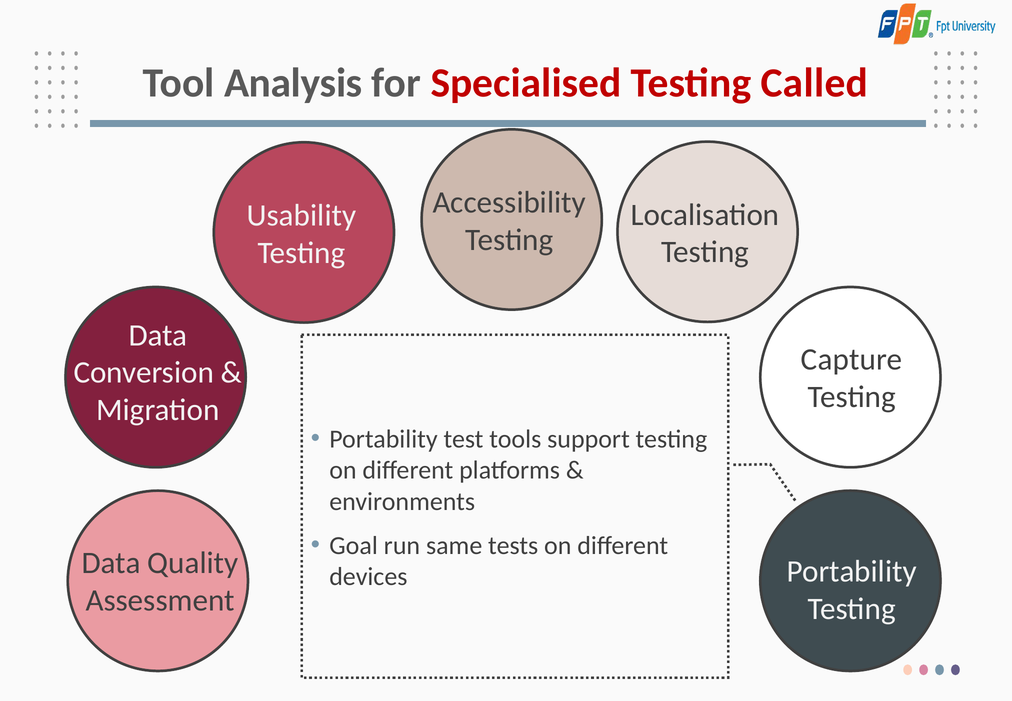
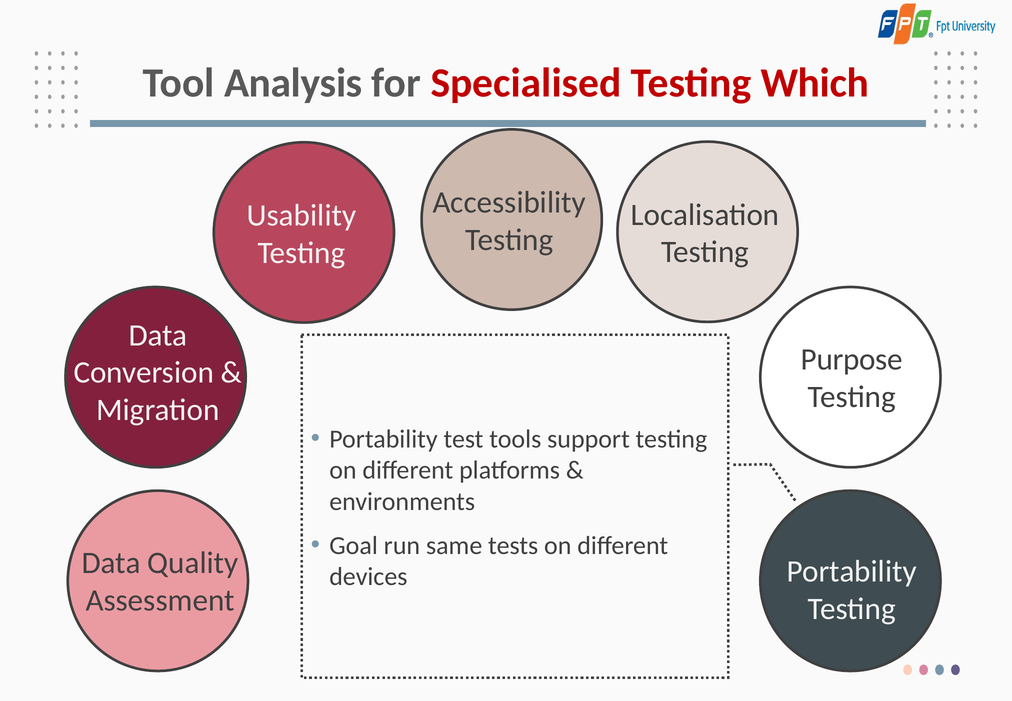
Called: Called -> Which
Capture: Capture -> Purpose
